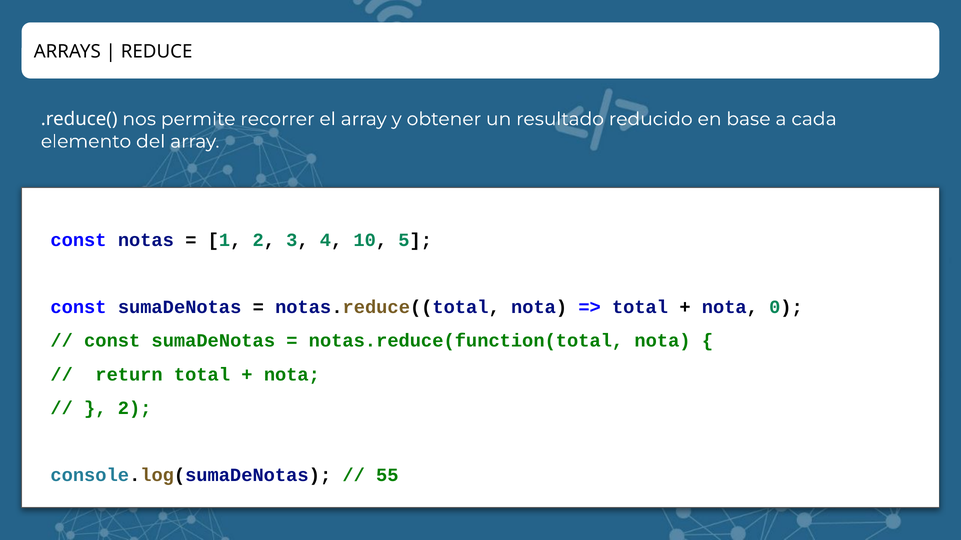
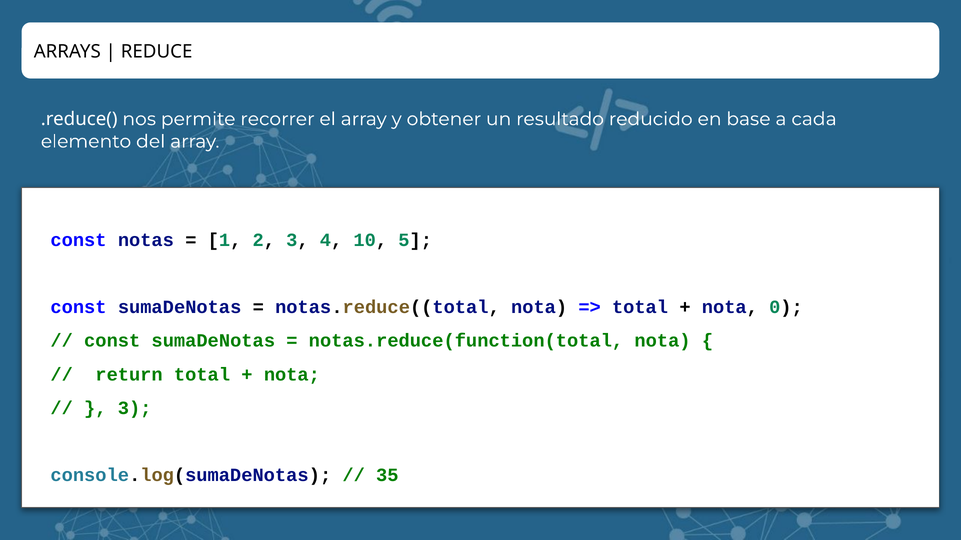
2 at (135, 408): 2 -> 3
55: 55 -> 35
